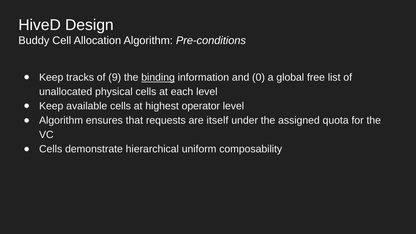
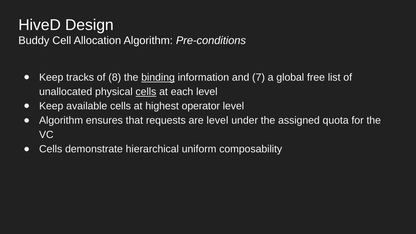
9: 9 -> 8
0: 0 -> 7
cells at (146, 92) underline: none -> present
are itself: itself -> level
